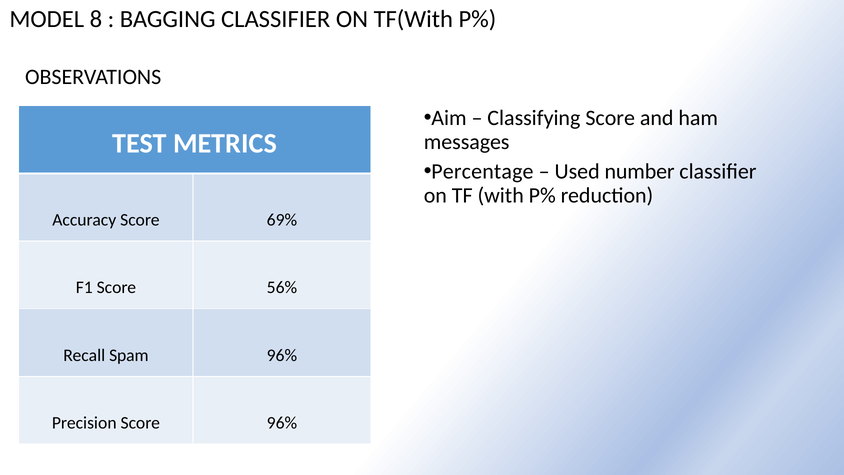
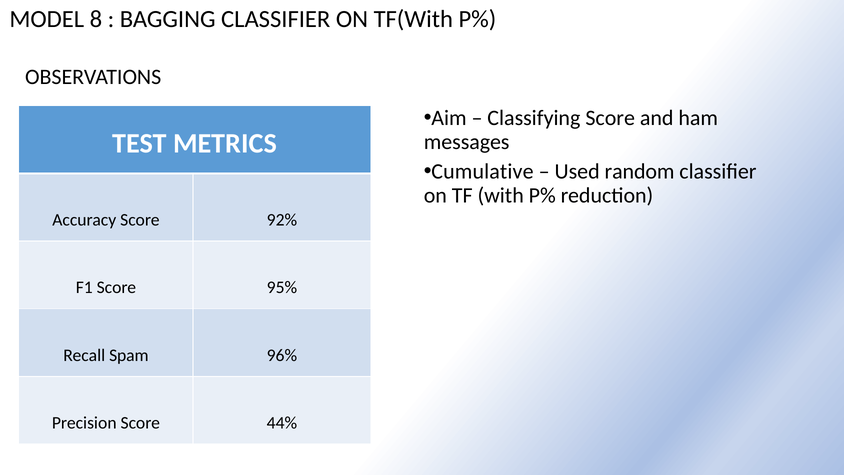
Percentage: Percentage -> Cumulative
number: number -> random
69%: 69% -> 92%
56%: 56% -> 95%
Score 96%: 96% -> 44%
